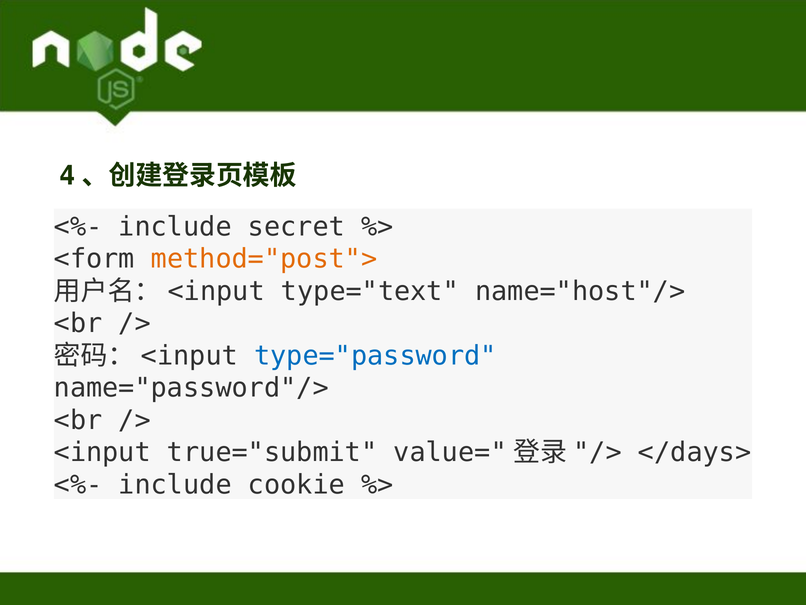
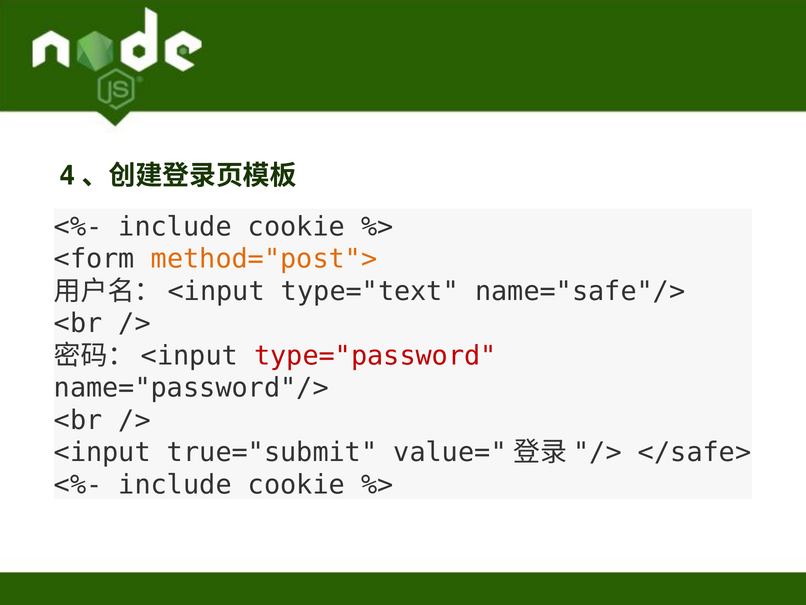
secret at (296, 226): secret -> cookie
name="host"/>: name="host"/> -> name="safe"/>
type="password colour: blue -> red
</days>: </days> -> </safe>
